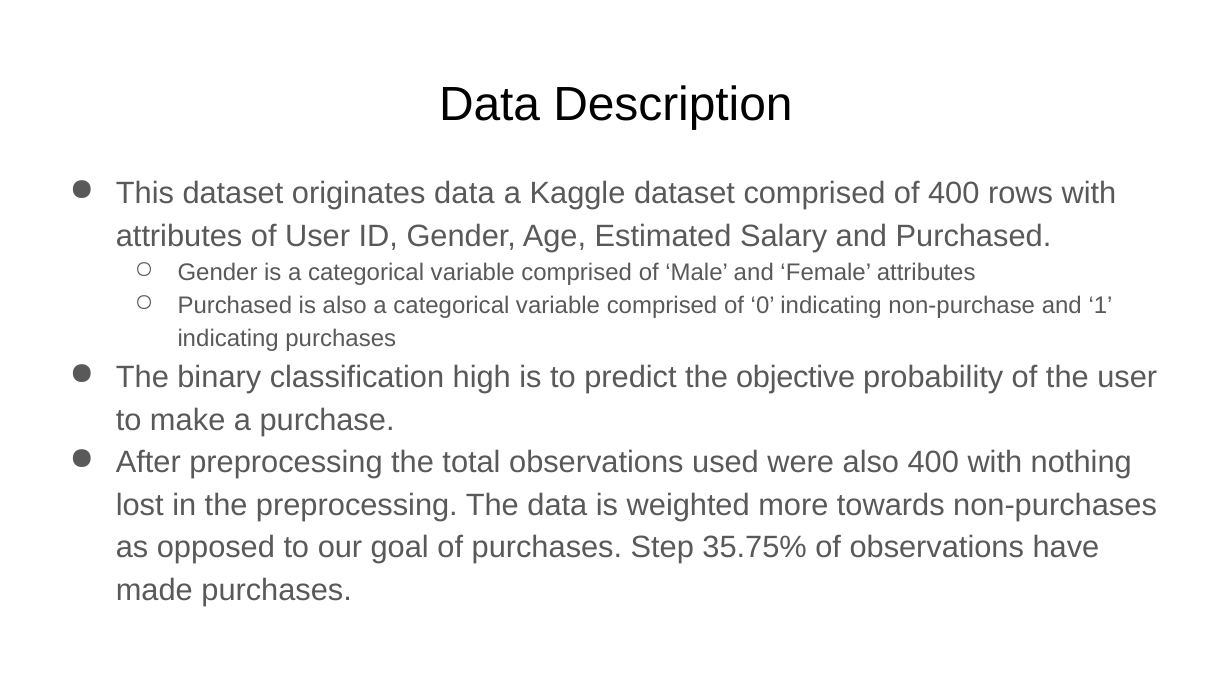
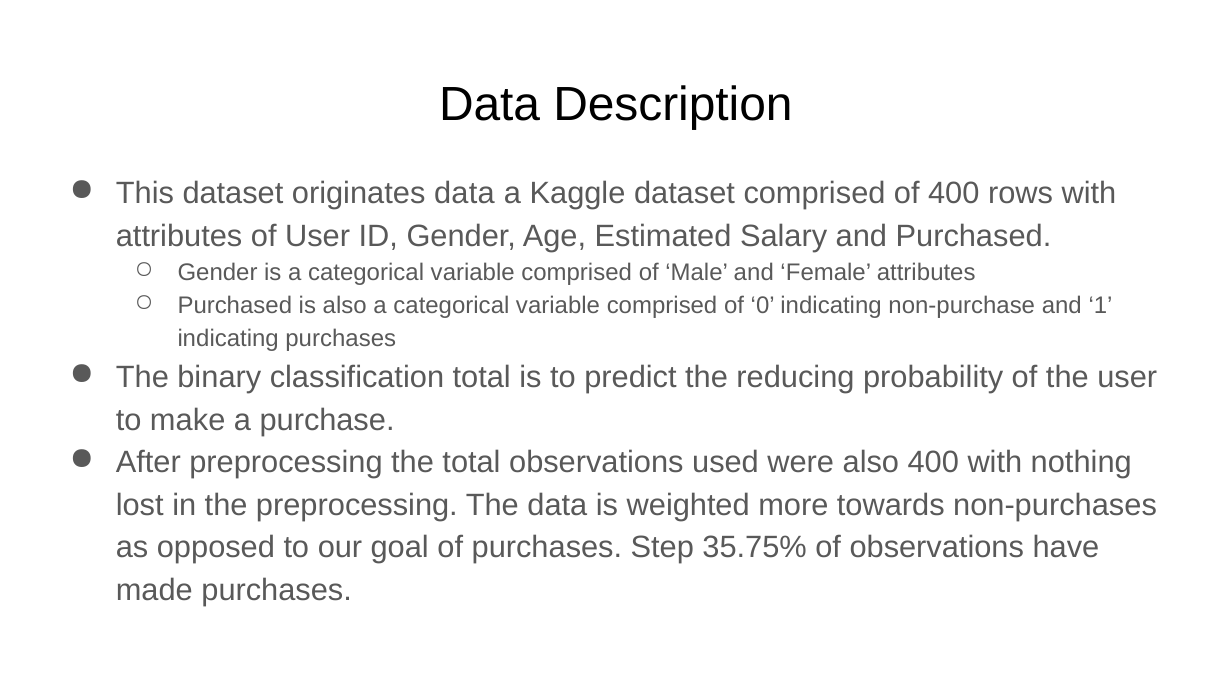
classification high: high -> total
objective: objective -> reducing
